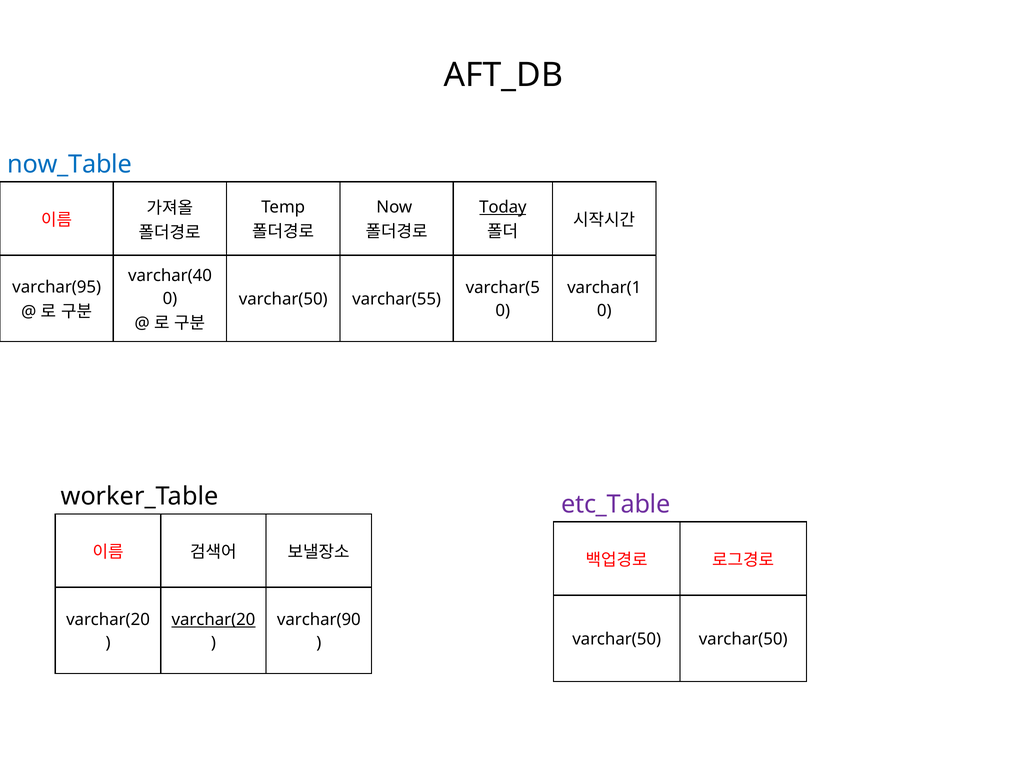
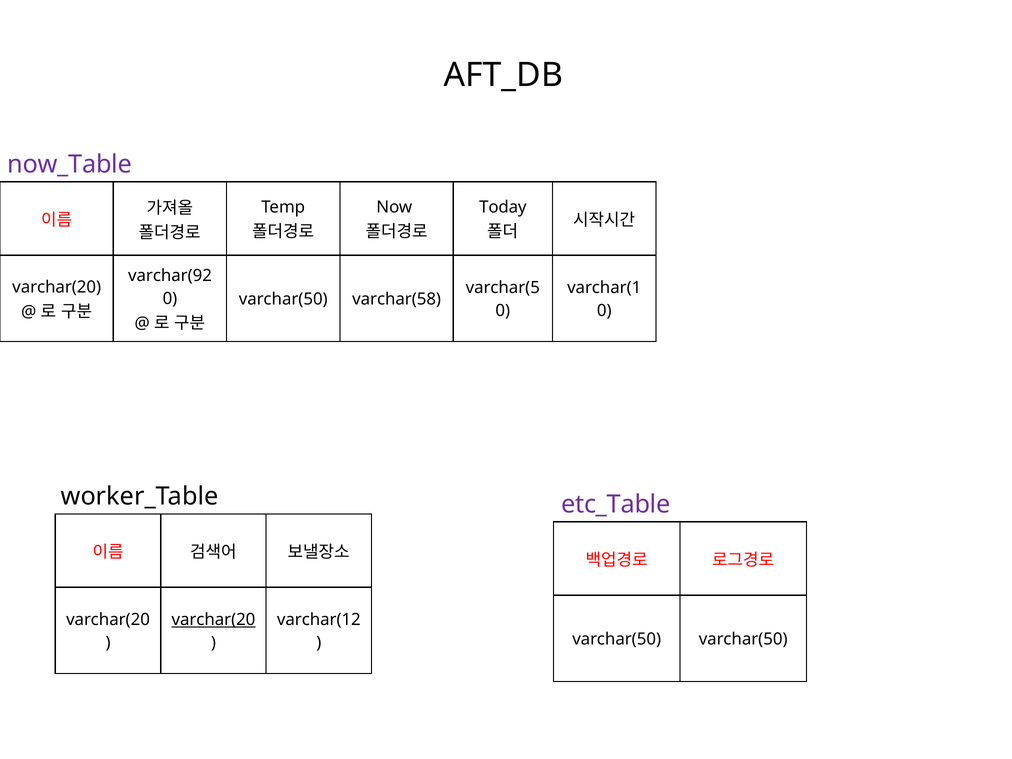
now_Table colour: blue -> purple
Today underline: present -> none
varchar(40: varchar(40 -> varchar(92
varchar(95 at (57, 287): varchar(95 -> varchar(20
varchar(55: varchar(55 -> varchar(58
varchar(90: varchar(90 -> varchar(12
